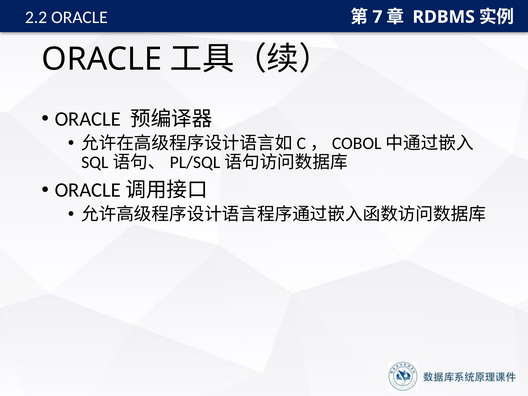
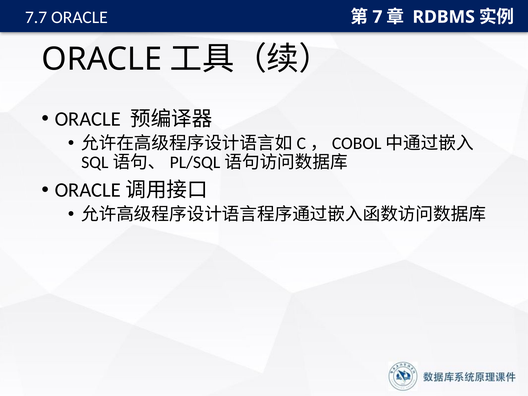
2.2: 2.2 -> 7.7
